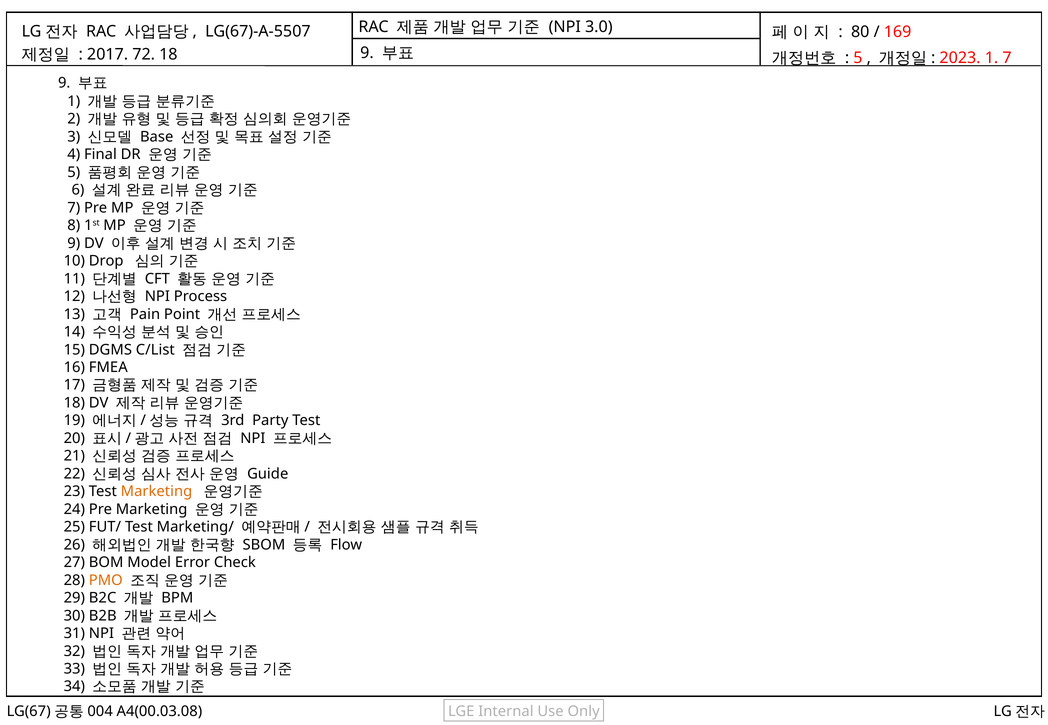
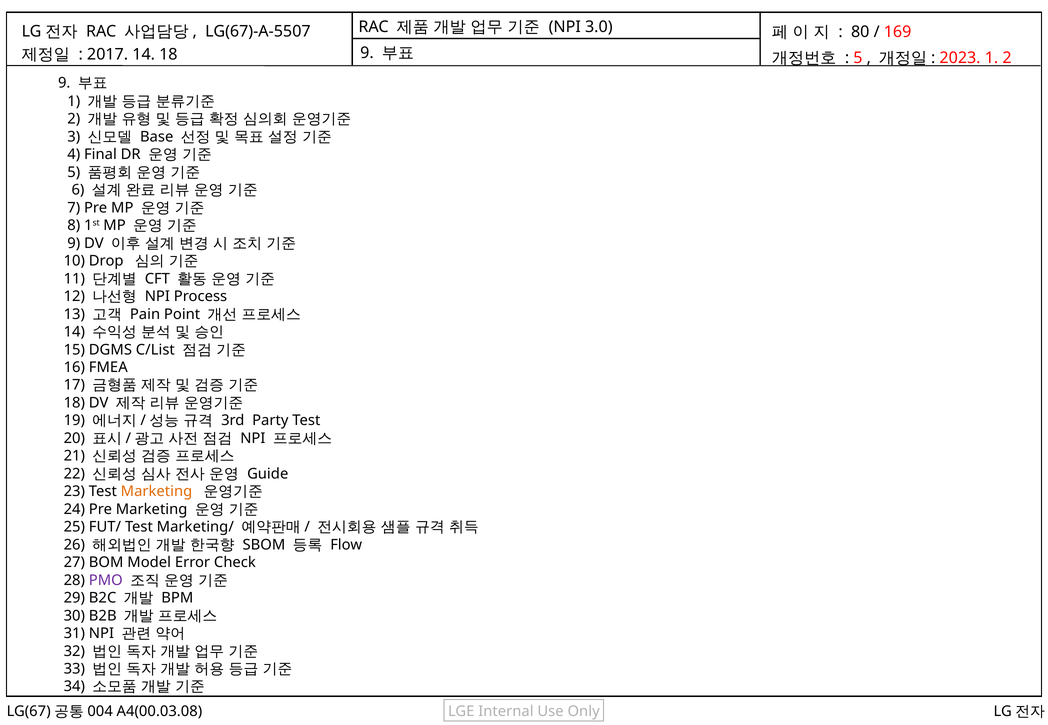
72 at (144, 55): 72 -> 14
1 7: 7 -> 2
PMO colour: orange -> purple
